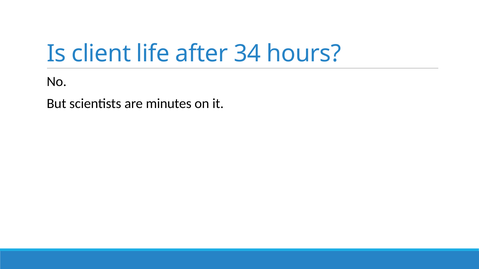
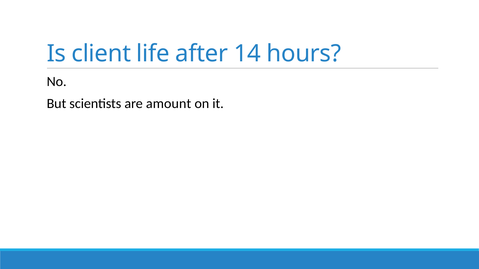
34: 34 -> 14
minutes: minutes -> amount
